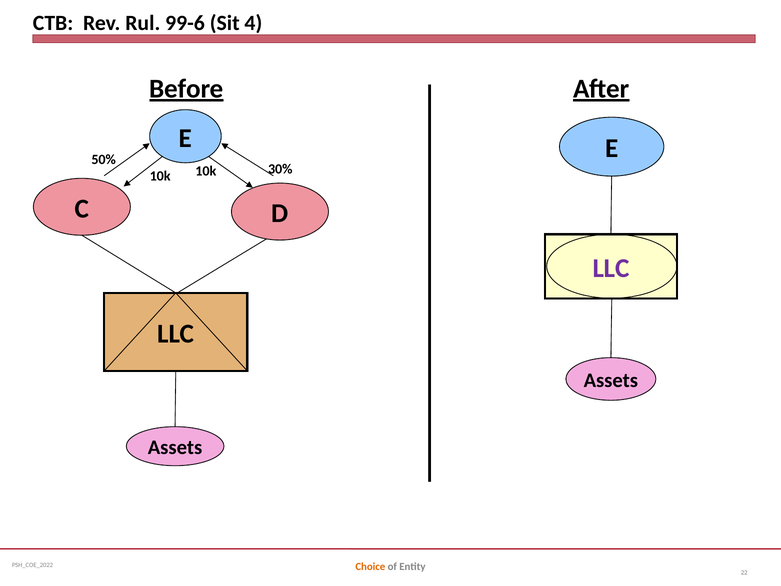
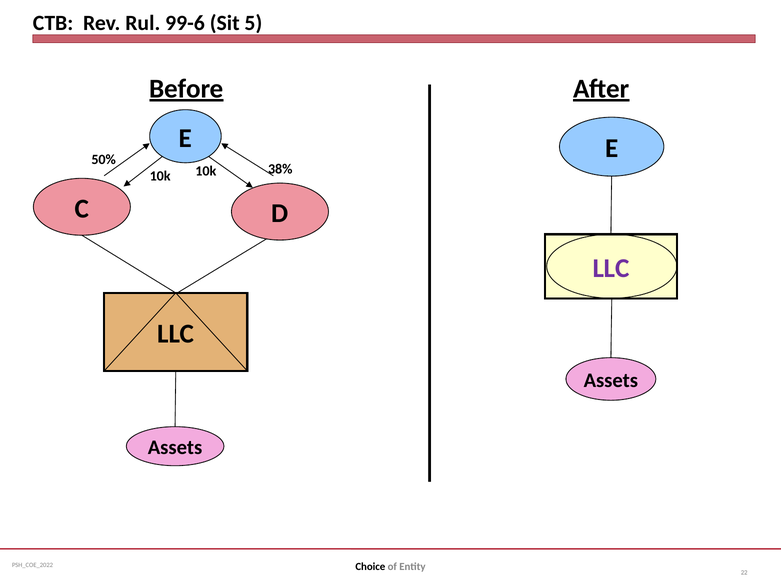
4: 4 -> 5
30%: 30% -> 38%
Choice colour: orange -> black
